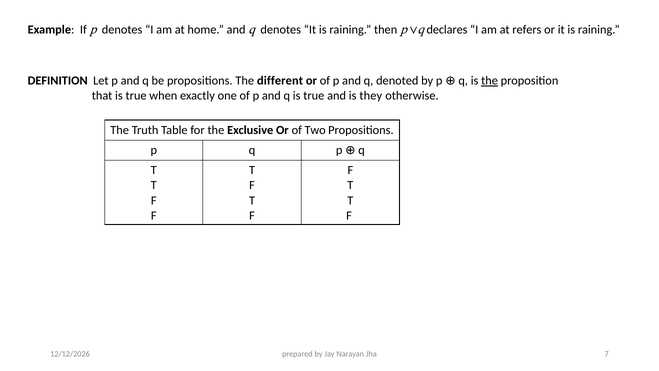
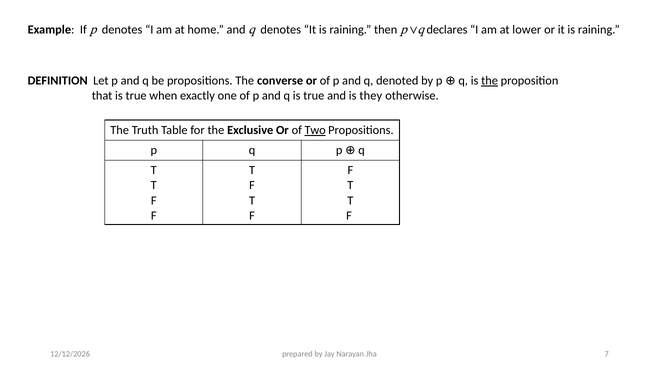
refers: refers -> lower
different: different -> converse
Two underline: none -> present
